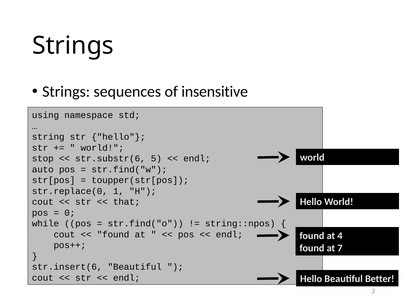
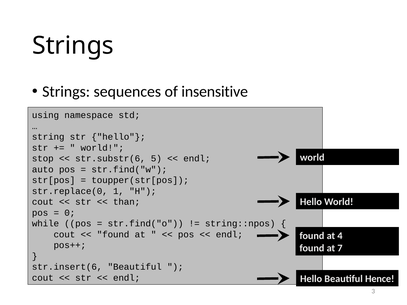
that: that -> than
Better: Better -> Hence
